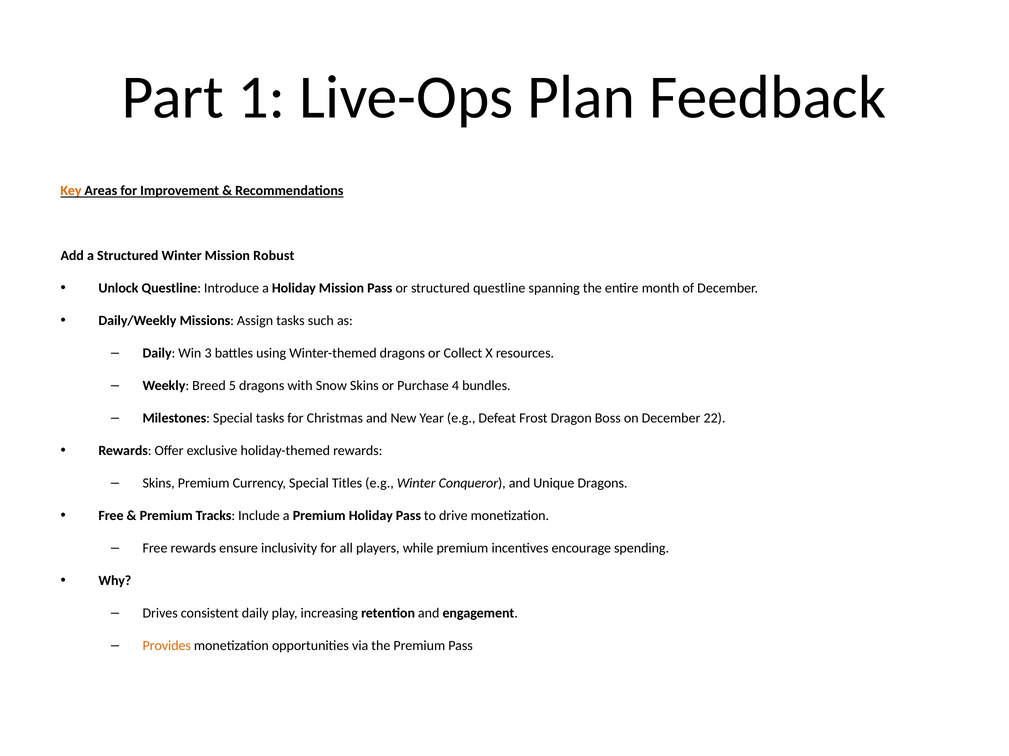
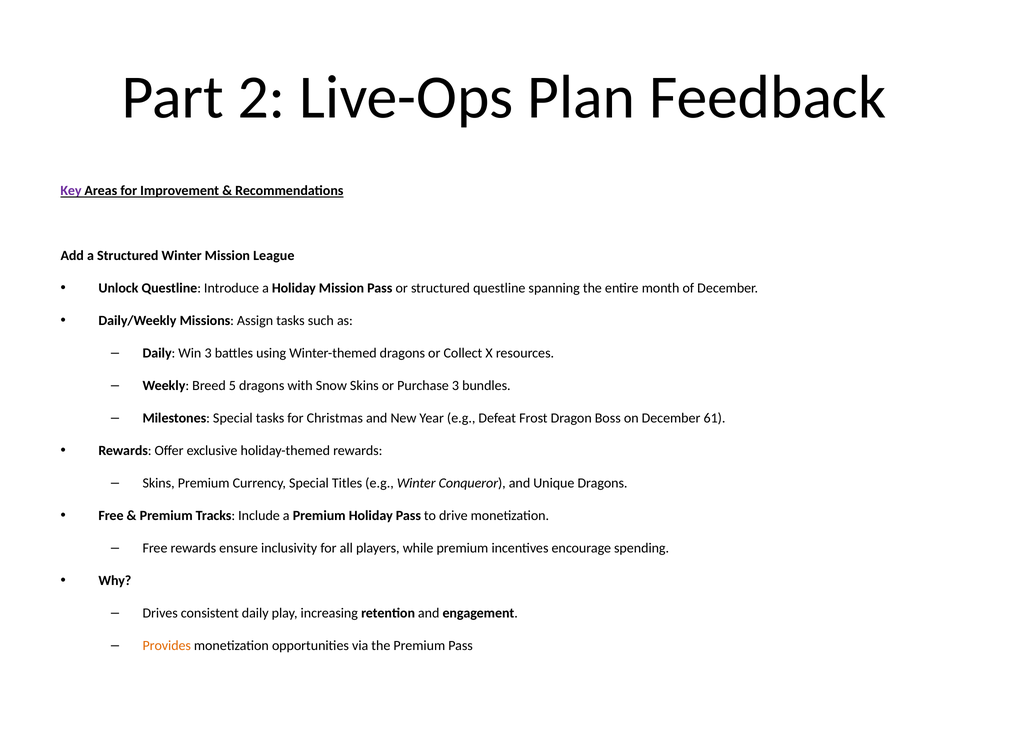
1: 1 -> 2
Key colour: orange -> purple
Robust: Robust -> League
Purchase 4: 4 -> 3
22: 22 -> 61
